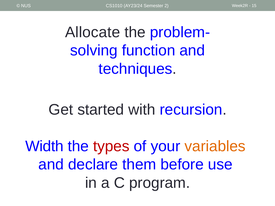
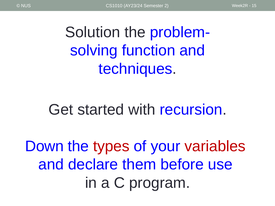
Allocate: Allocate -> Solution
Width: Width -> Down
variables colour: orange -> red
